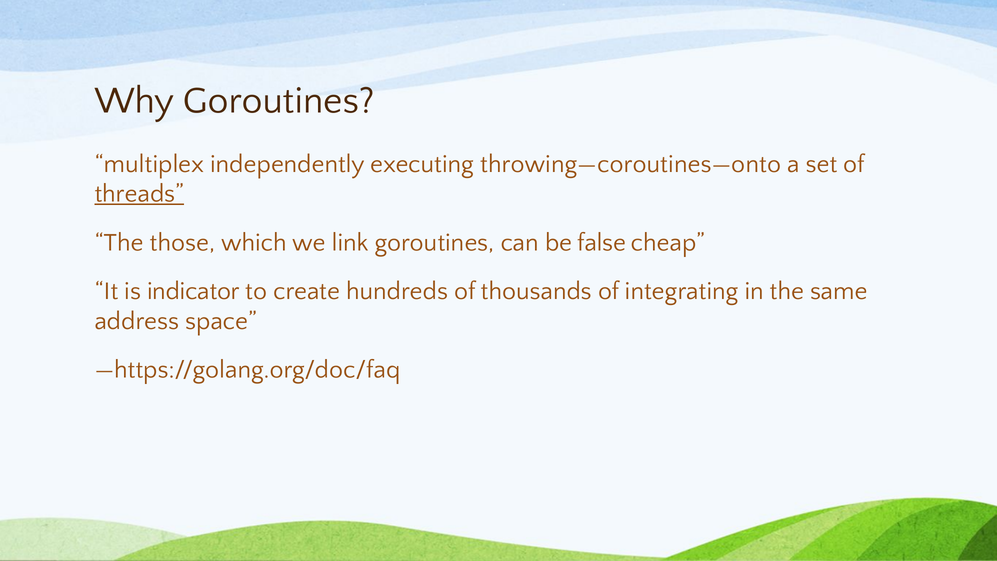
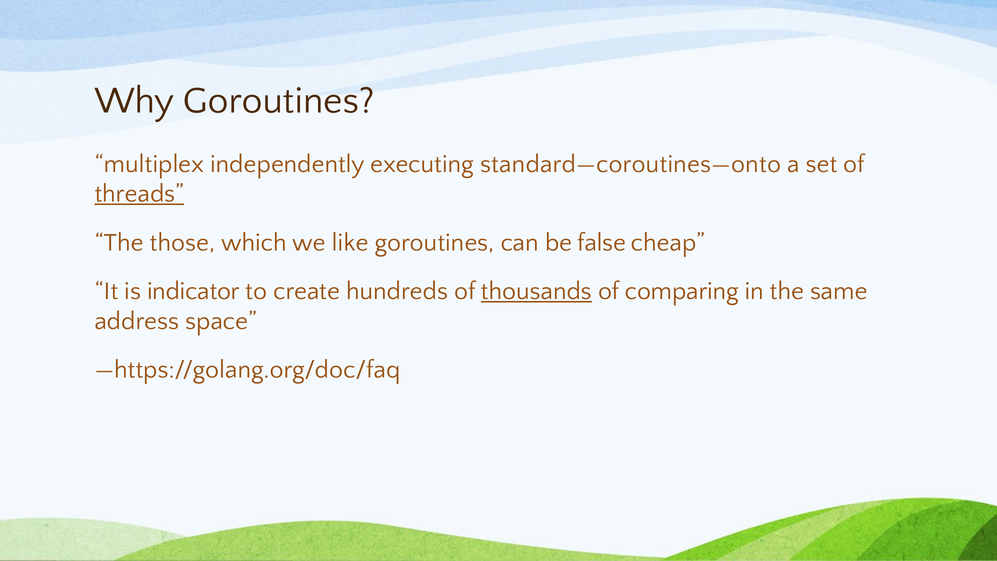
throwing—coroutines—onto: throwing—coroutines—onto -> standard—coroutines—onto
link: link -> like
thousands underline: none -> present
integrating: integrating -> comparing
